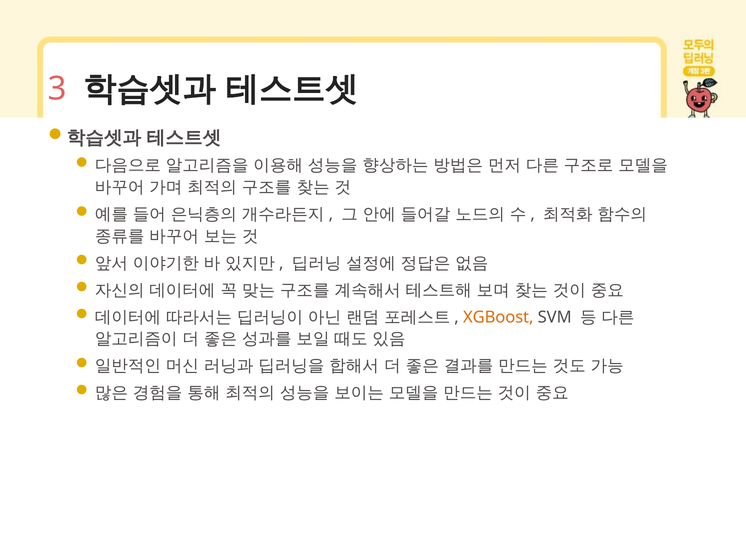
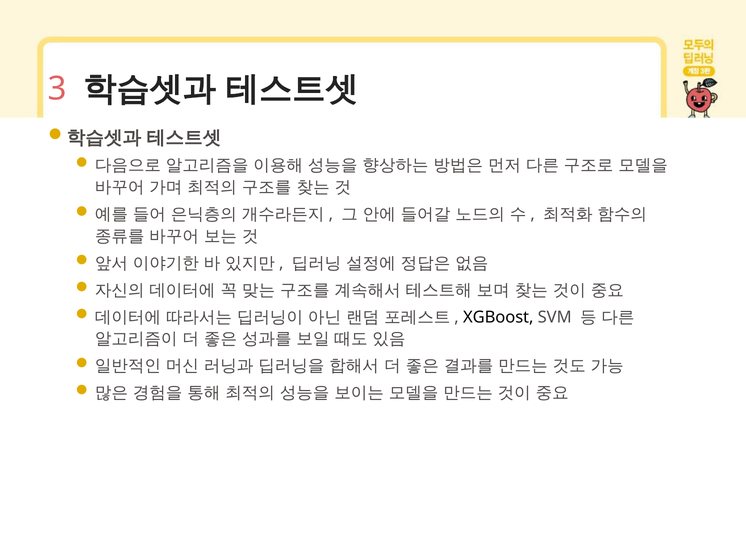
XGBoost colour: orange -> black
